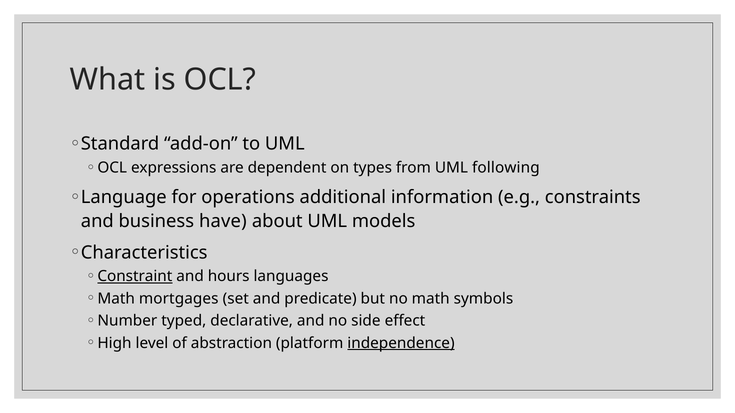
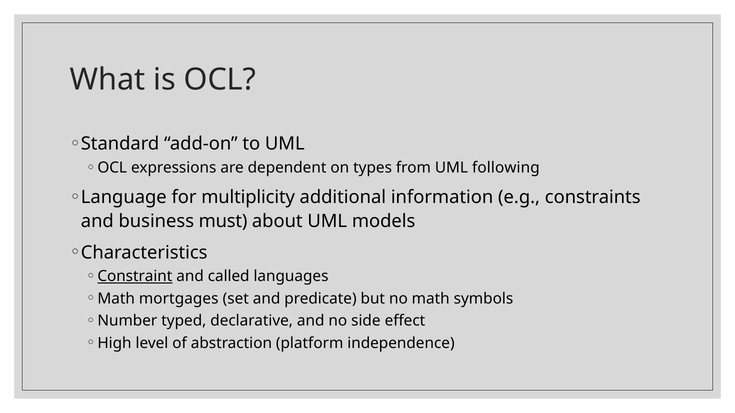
operations: operations -> multiplicity
have: have -> must
hours: hours -> called
independence underline: present -> none
